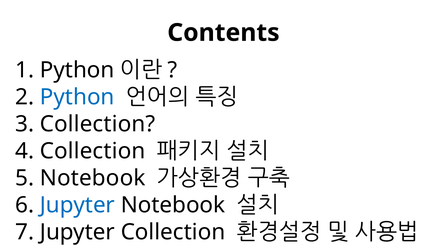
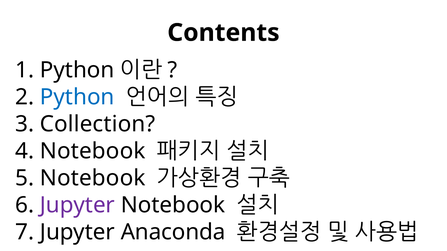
4 Collection: Collection -> Notebook
Jupyter at (77, 205) colour: blue -> purple
Jupyter Collection: Collection -> Anaconda
